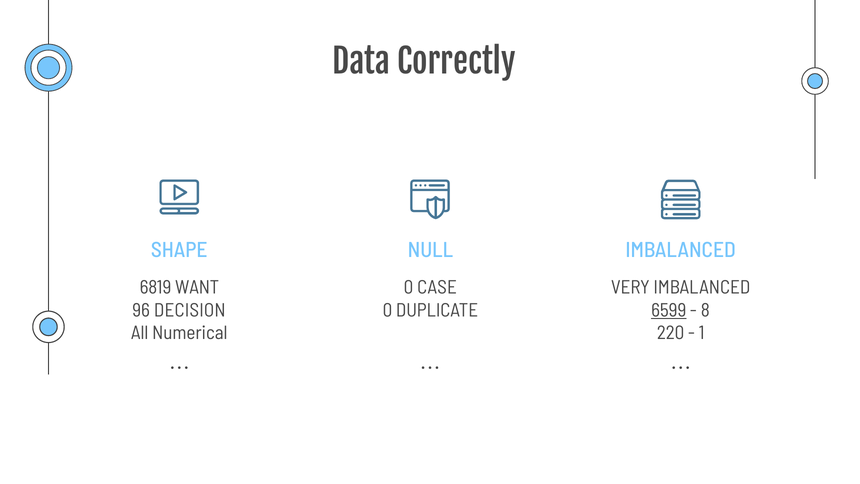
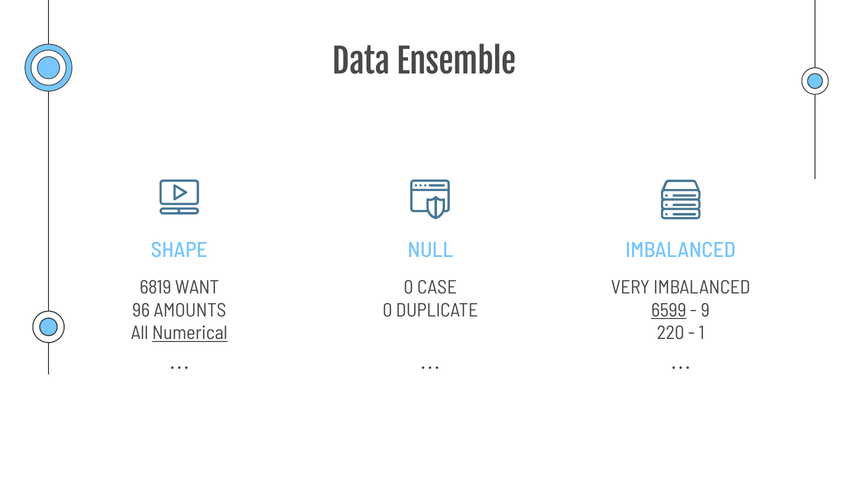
Correctly: Correctly -> Ensemble
DECISION: DECISION -> AMOUNTS
8: 8 -> 9
Numerical underline: none -> present
